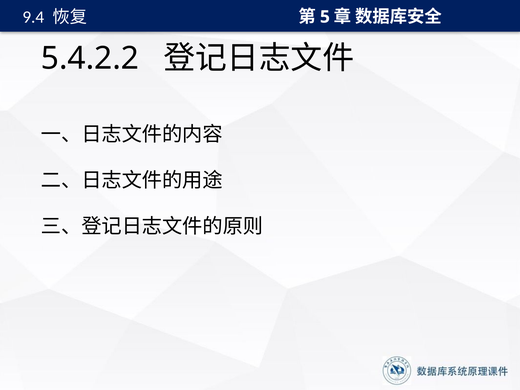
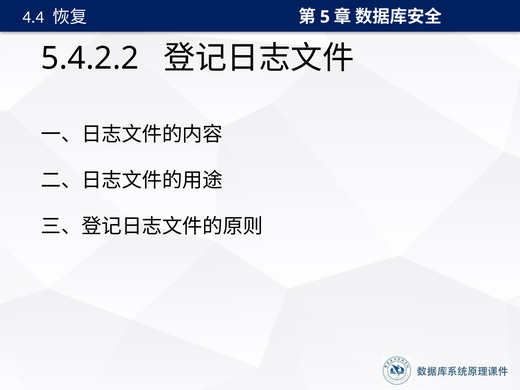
9.4: 9.4 -> 4.4
